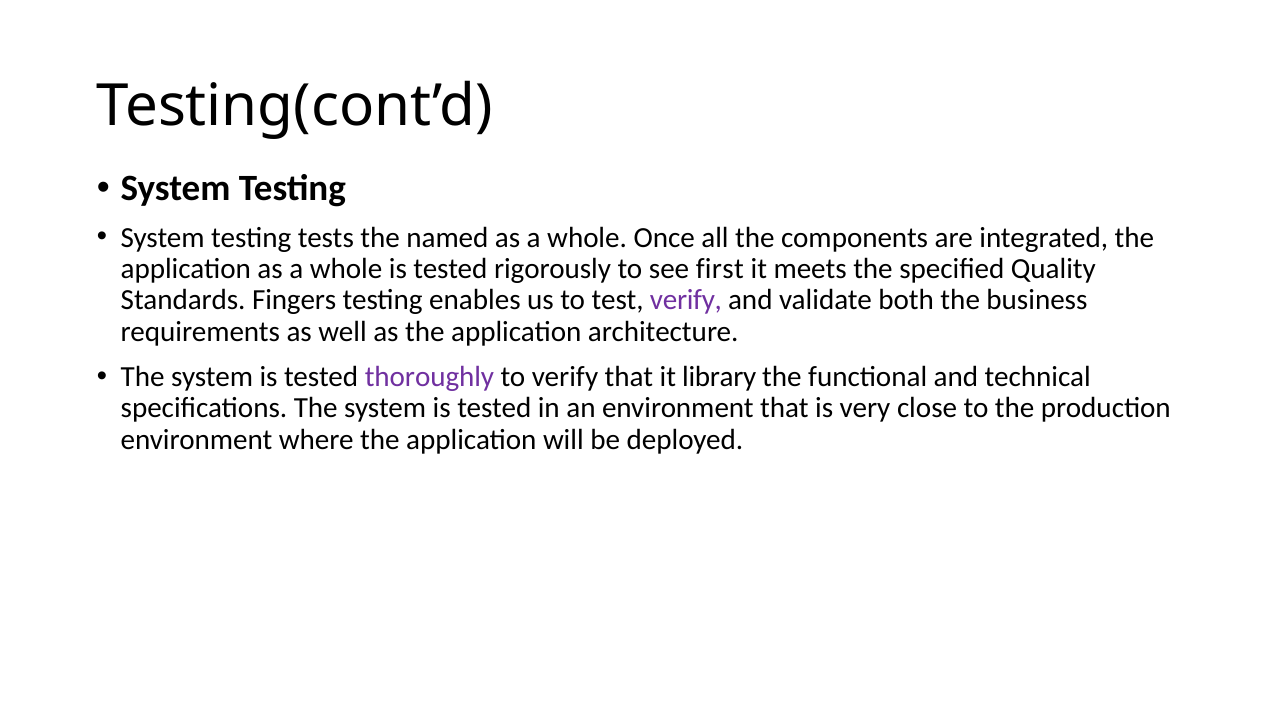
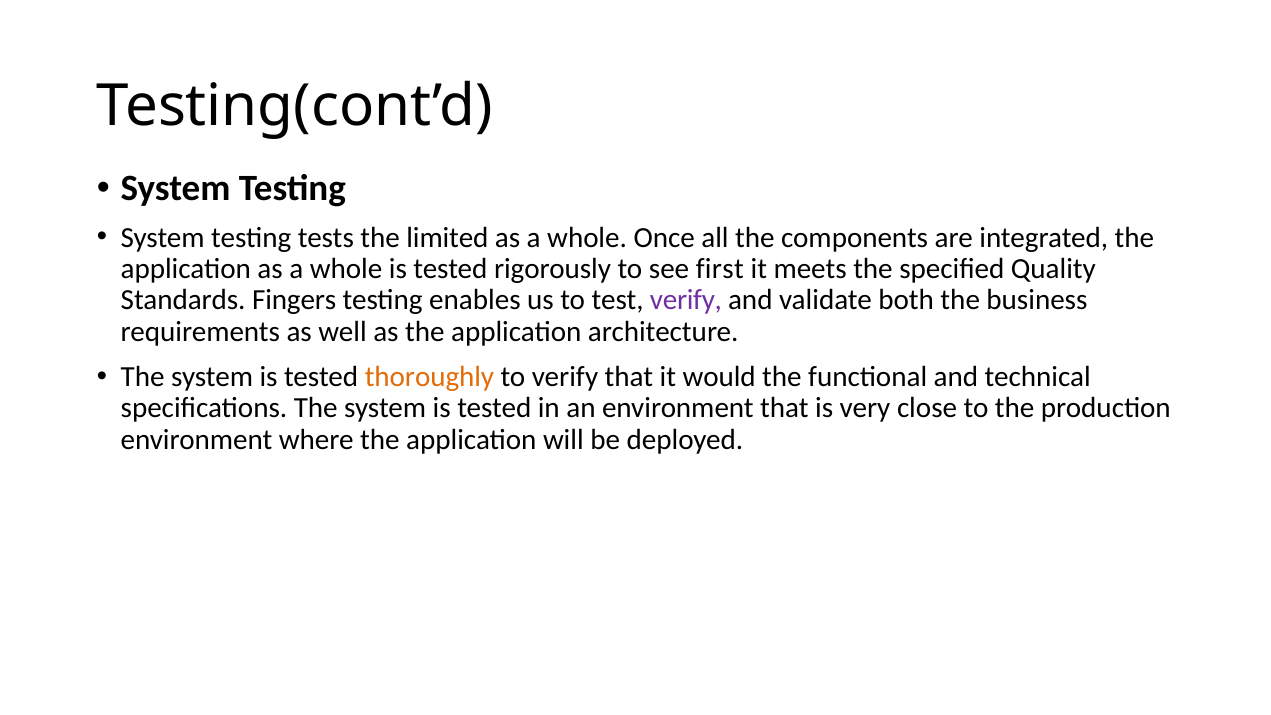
named: named -> limited
thoroughly colour: purple -> orange
library: library -> would
